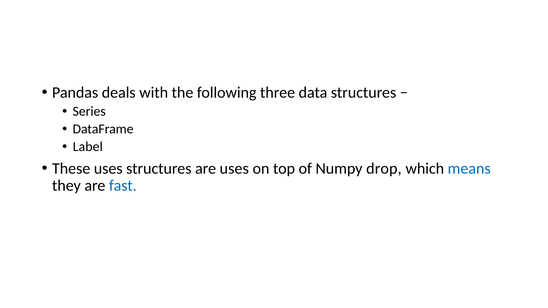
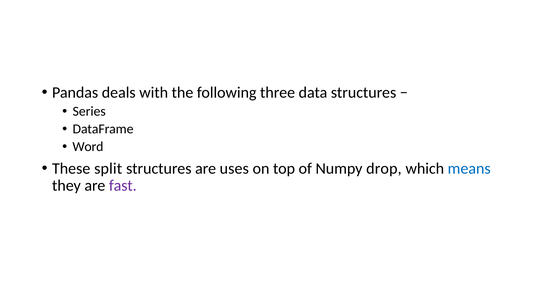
Label: Label -> Word
These uses: uses -> split
fast colour: blue -> purple
